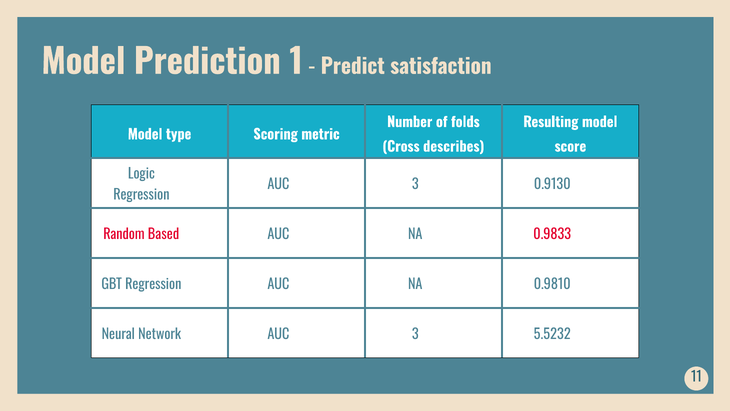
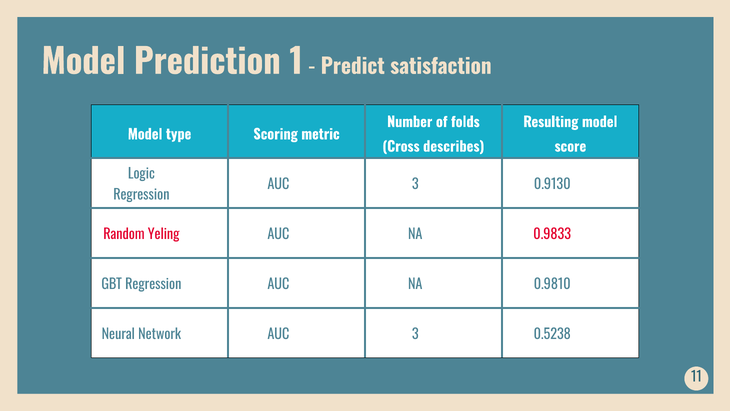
Based: Based -> Yeling
5.5232: 5.5232 -> 0.5238
